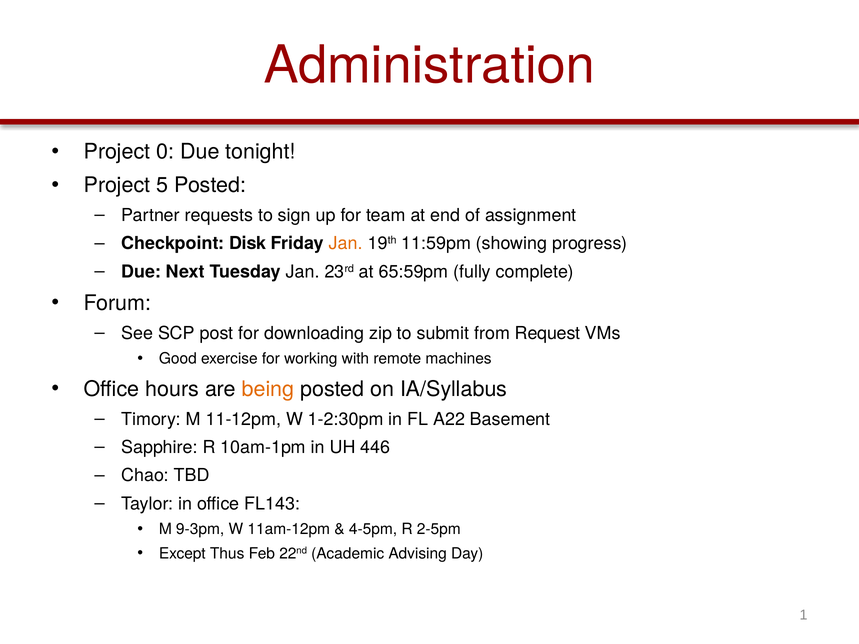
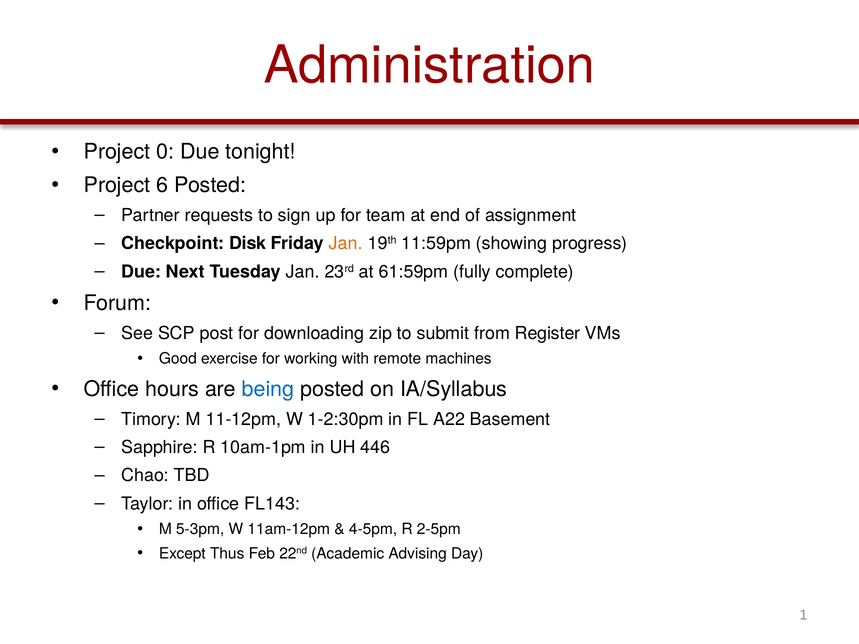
5: 5 -> 6
65:59pm: 65:59pm -> 61:59pm
Request: Request -> Register
being colour: orange -> blue
9-3pm: 9-3pm -> 5-3pm
